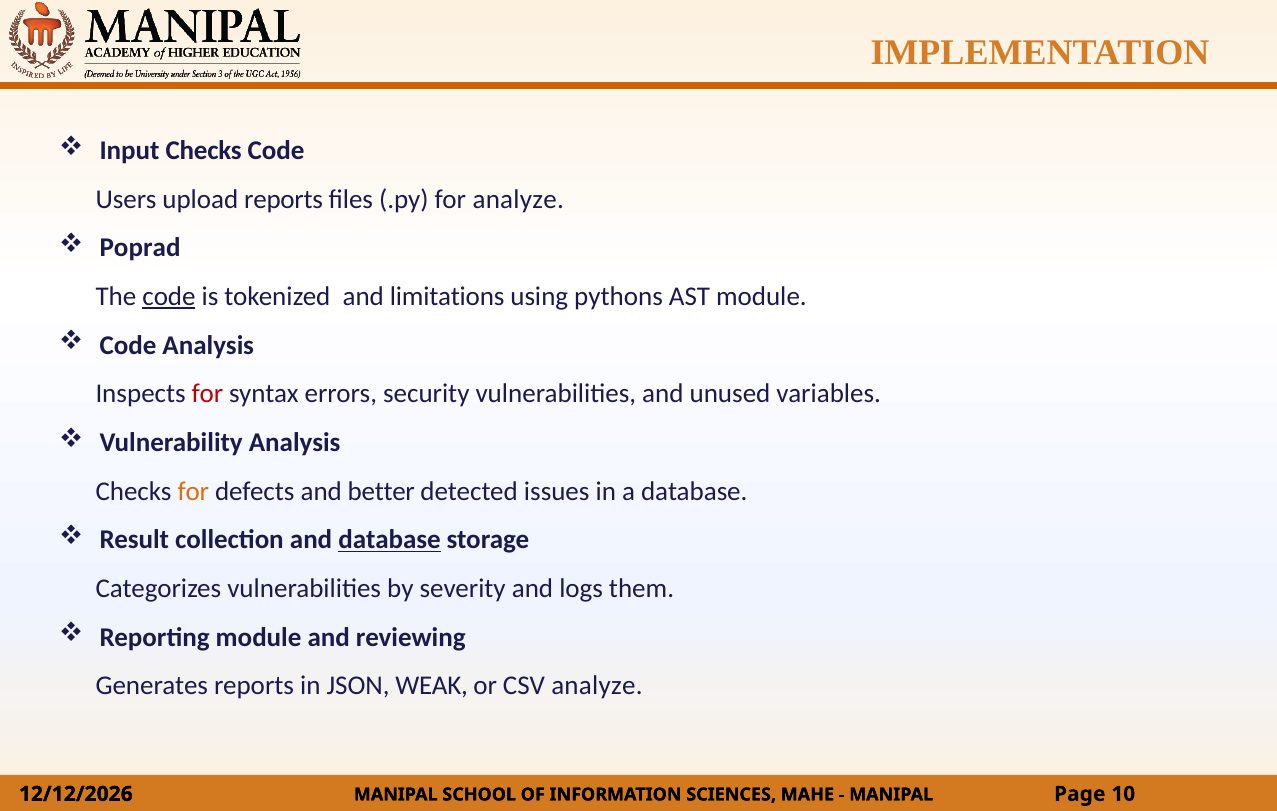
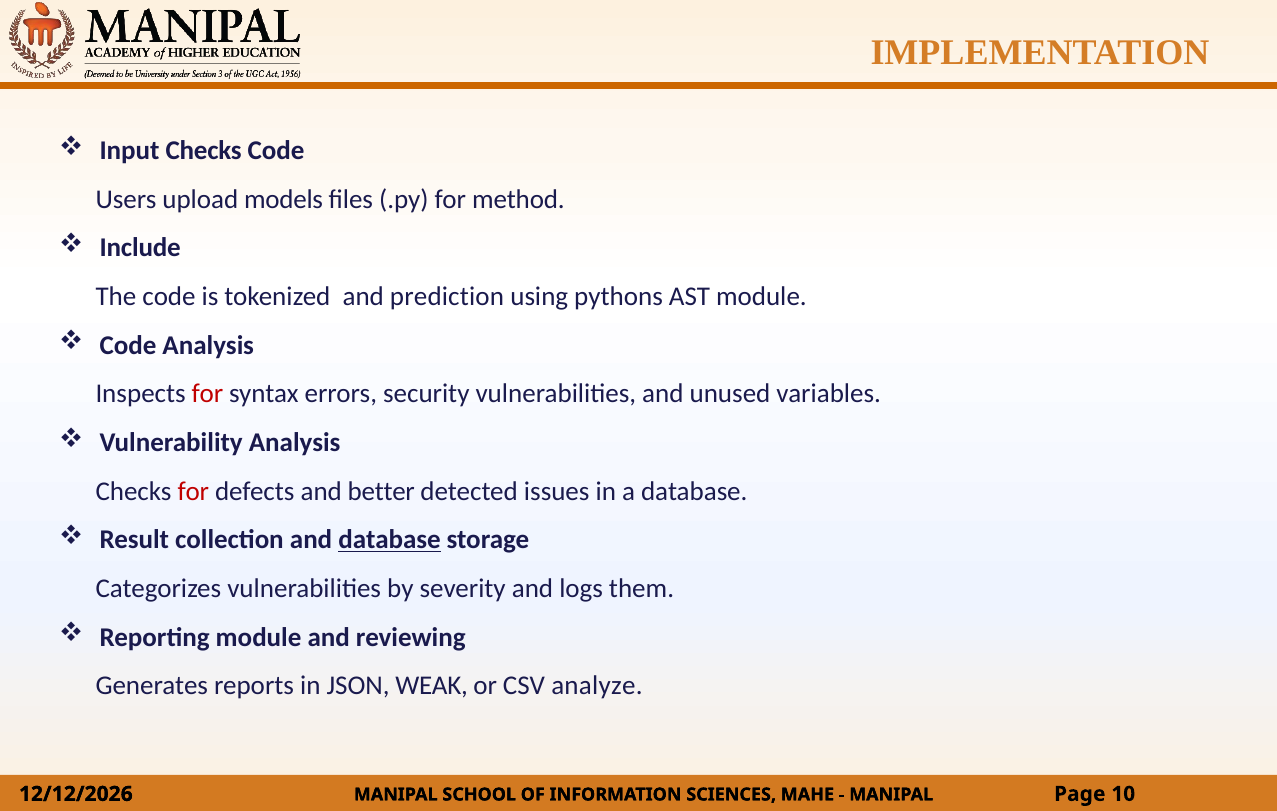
upload reports: reports -> models
for analyze: analyze -> method
Poprad: Poprad -> Include
code at (169, 297) underline: present -> none
limitations: limitations -> prediction
for at (193, 491) colour: orange -> red
